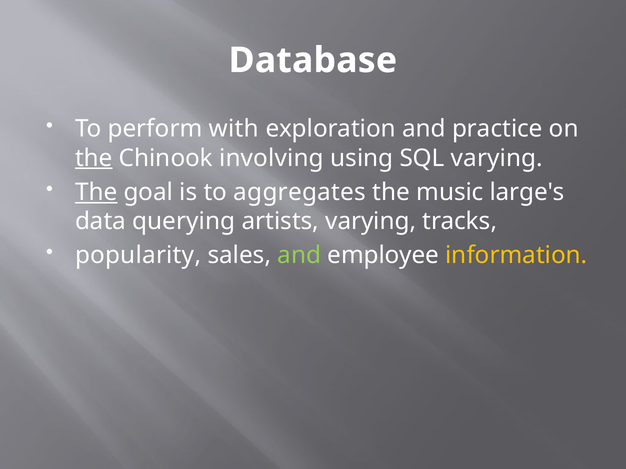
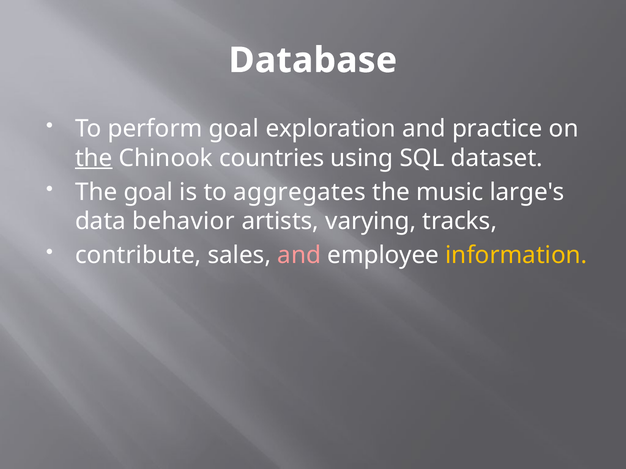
perform with: with -> goal
involving: involving -> countries
SQL varying: varying -> dataset
The at (96, 192) underline: present -> none
querying: querying -> behavior
popularity: popularity -> contribute
and at (299, 256) colour: light green -> pink
